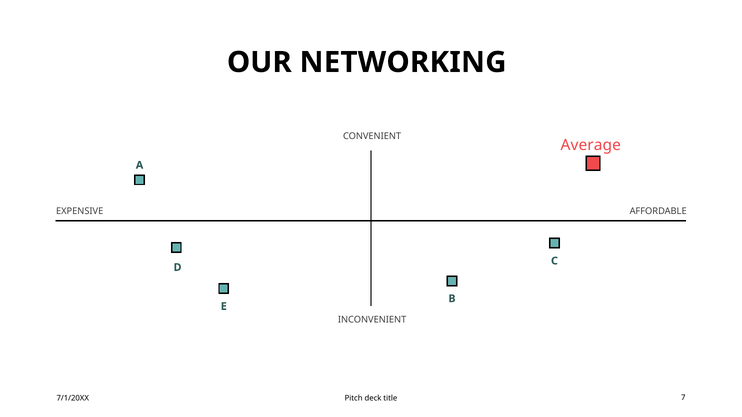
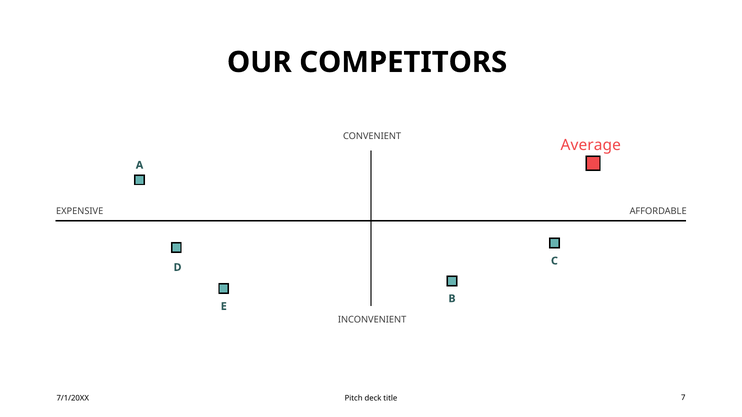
NETWORKING: NETWORKING -> COMPETITORS
